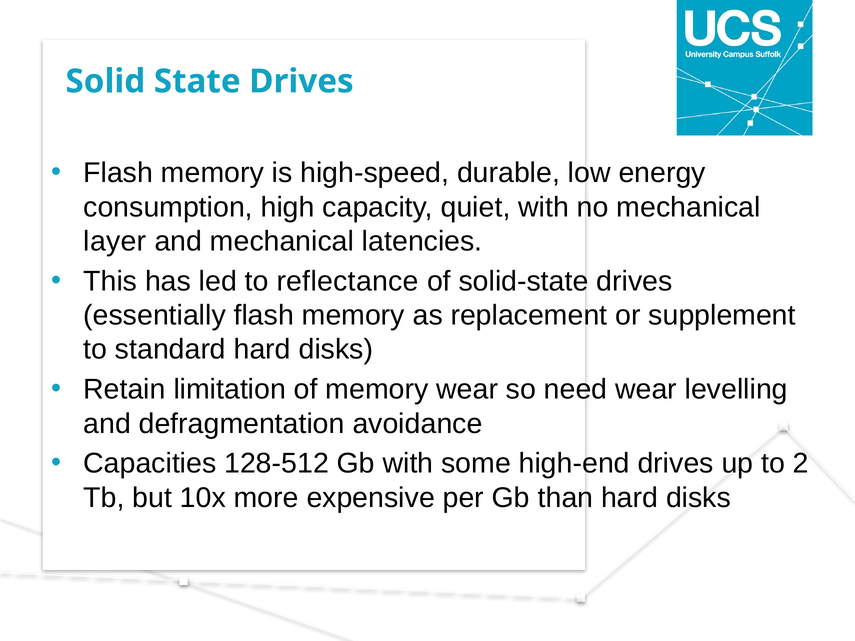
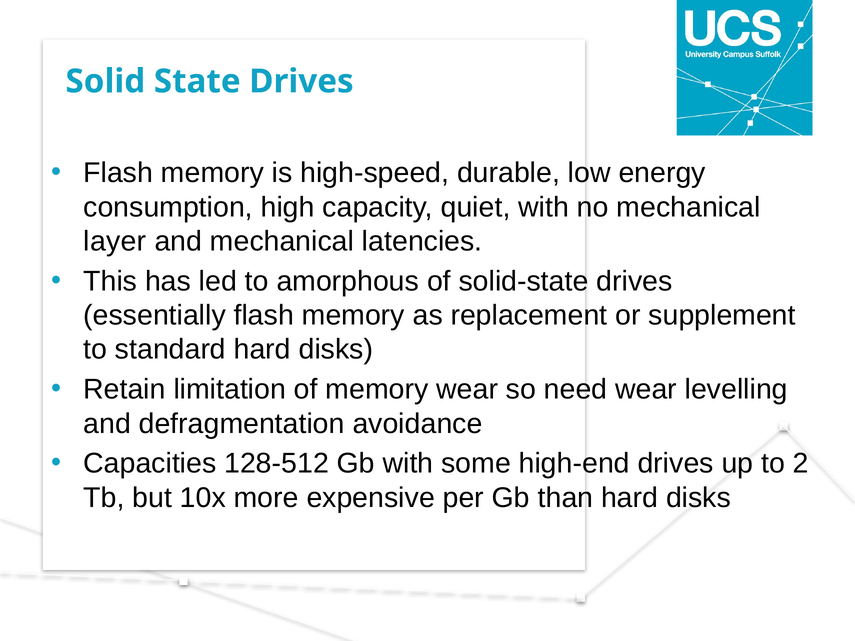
reflectance: reflectance -> amorphous
